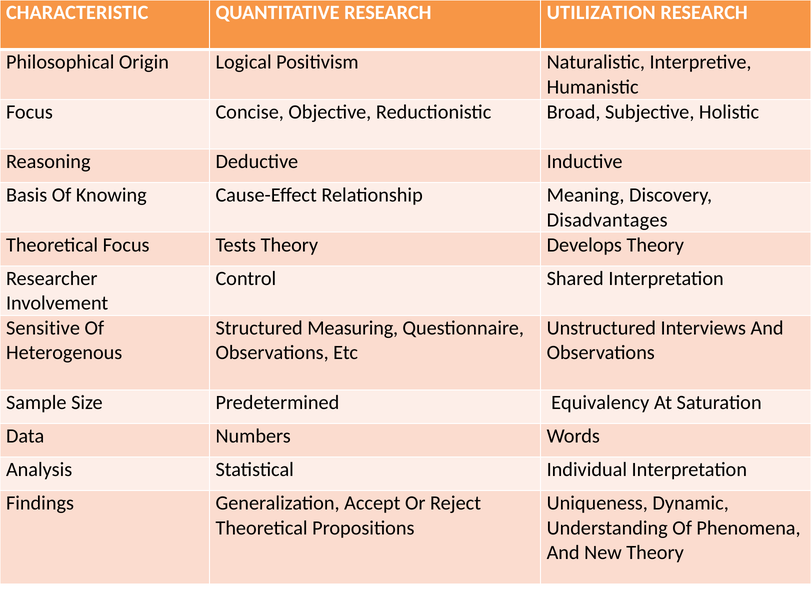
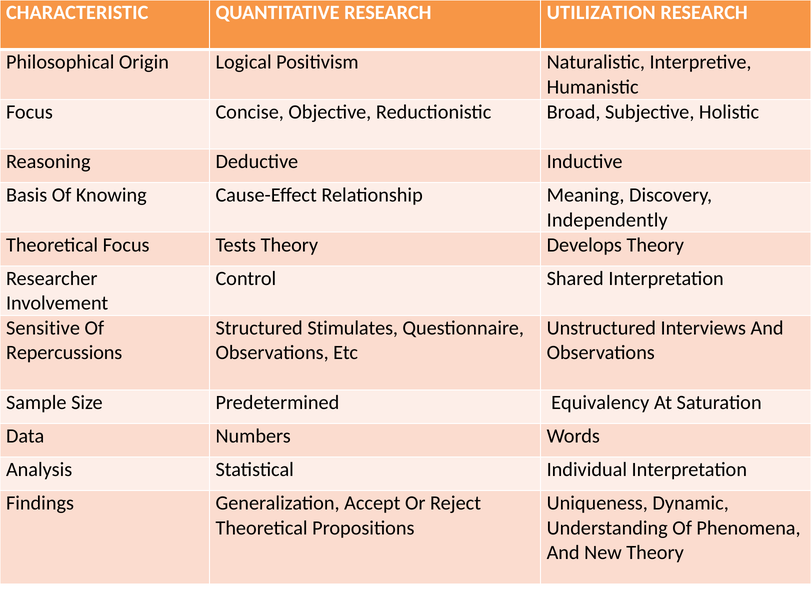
Disadvantages: Disadvantages -> Independently
Measuring: Measuring -> Stimulates
Heterogenous: Heterogenous -> Repercussions
